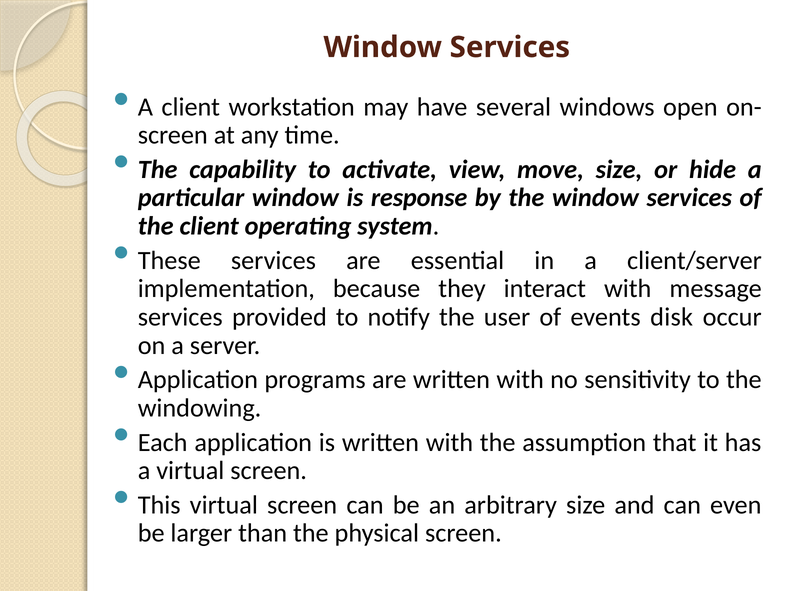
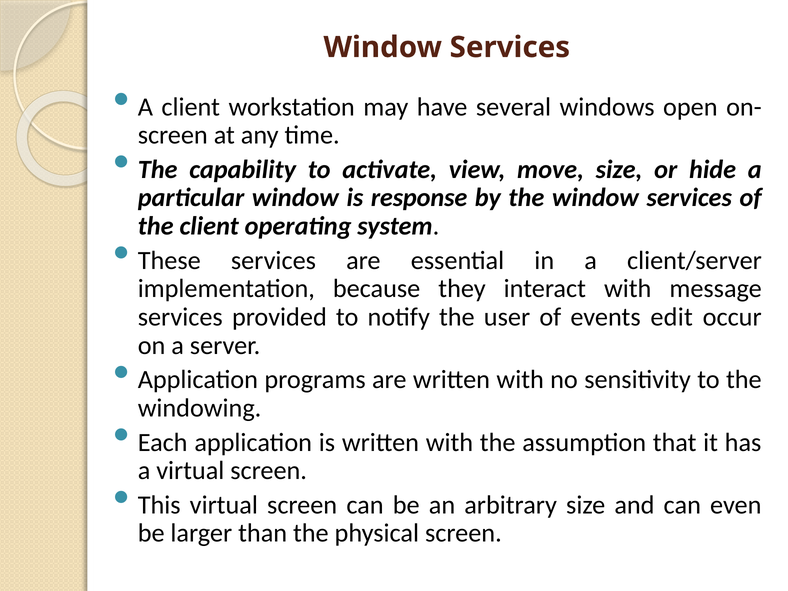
disk: disk -> edit
